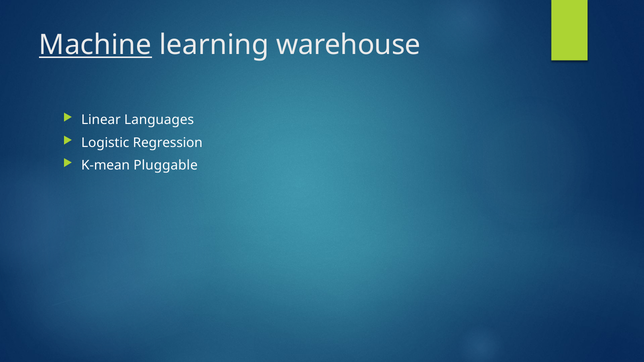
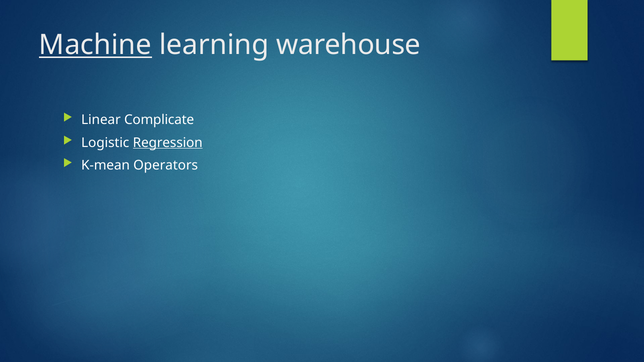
Languages: Languages -> Complicate
Regression underline: none -> present
Pluggable: Pluggable -> Operators
